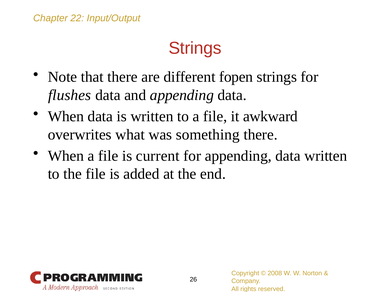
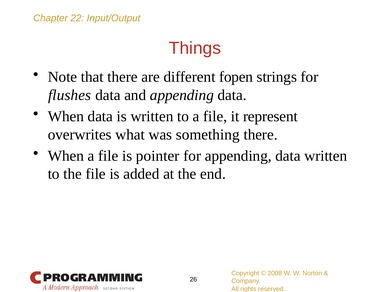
Strings at (195, 48): Strings -> Things
awkward: awkward -> represent
current: current -> pointer
